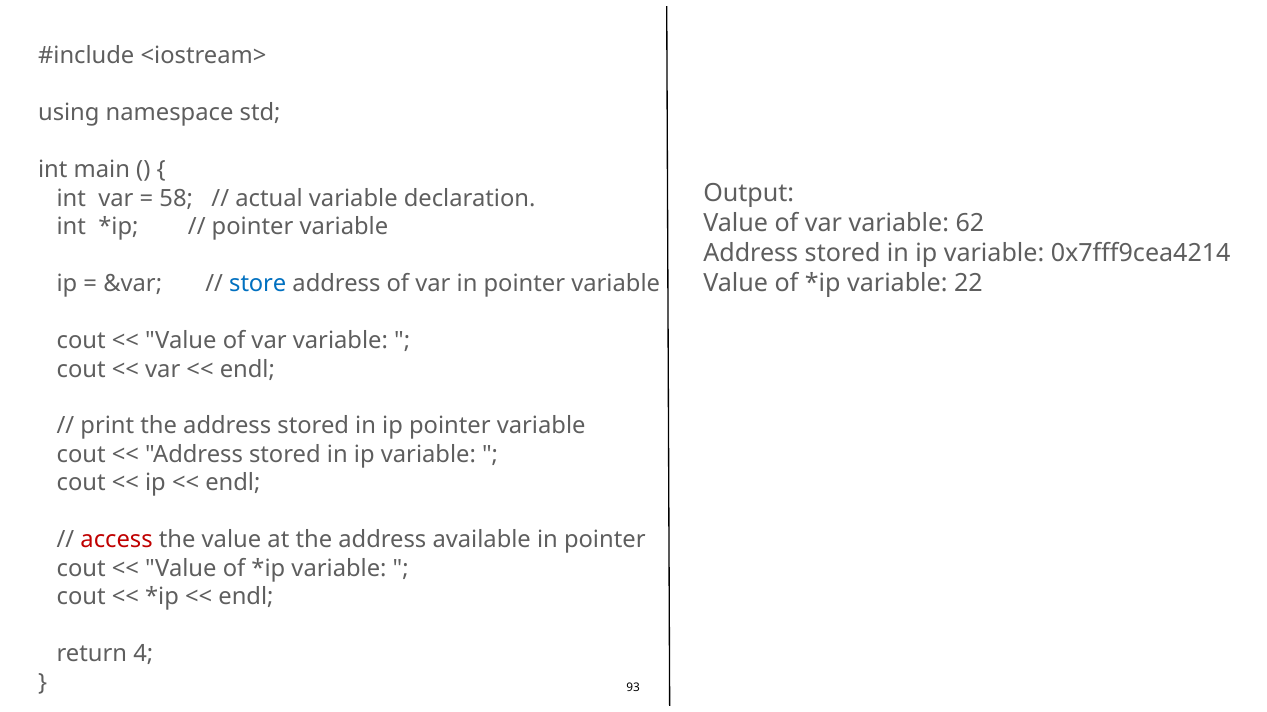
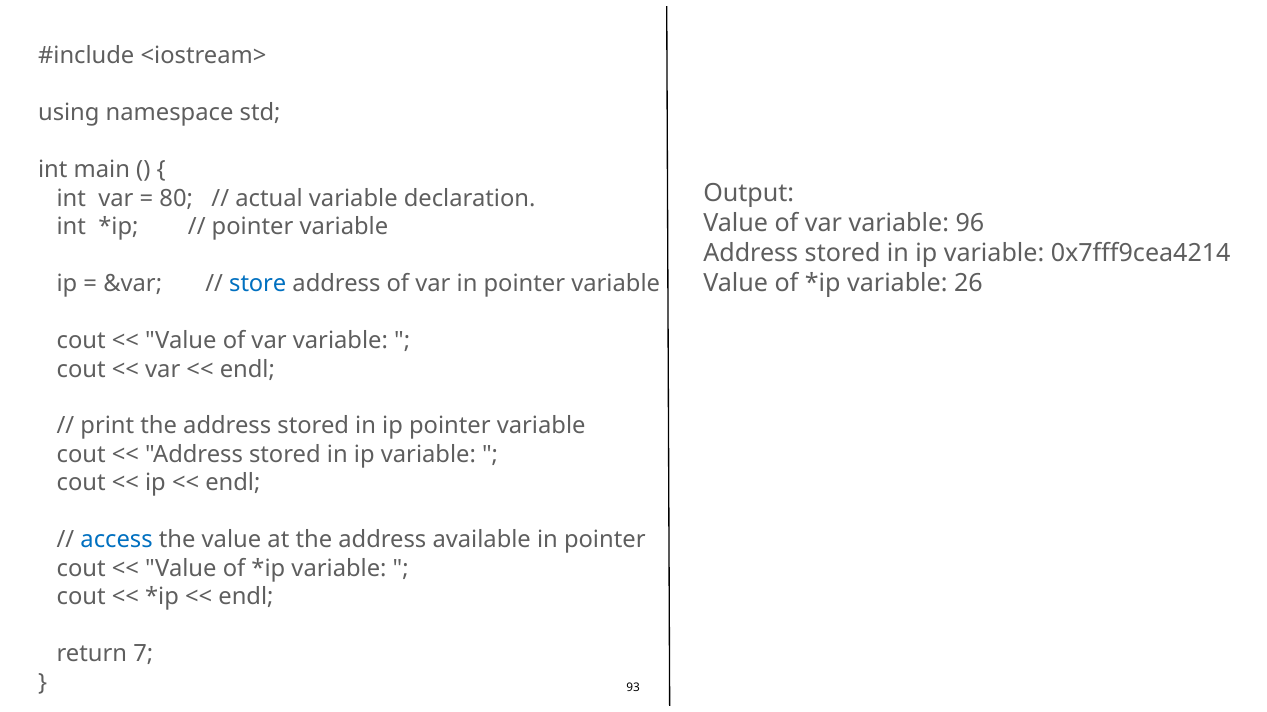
58: 58 -> 80
62: 62 -> 96
22: 22 -> 26
access colour: red -> blue
4: 4 -> 7
